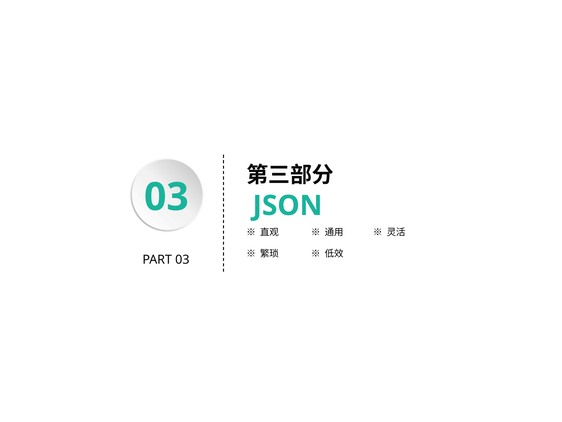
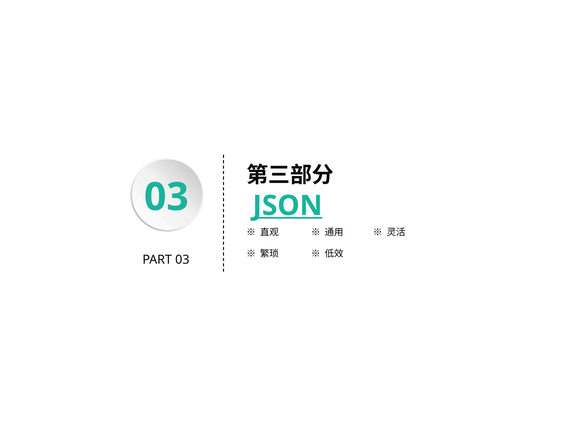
JSON underline: none -> present
